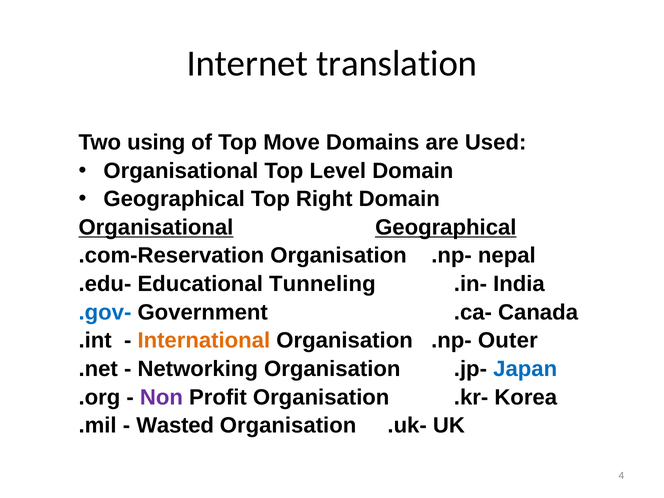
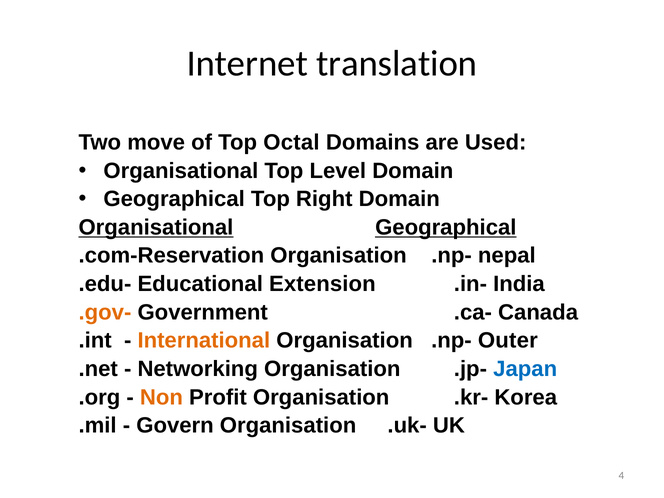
using: using -> move
Move: Move -> Octal
Tunneling: Tunneling -> Extension
.gov- colour: blue -> orange
Non colour: purple -> orange
Wasted: Wasted -> Govern
